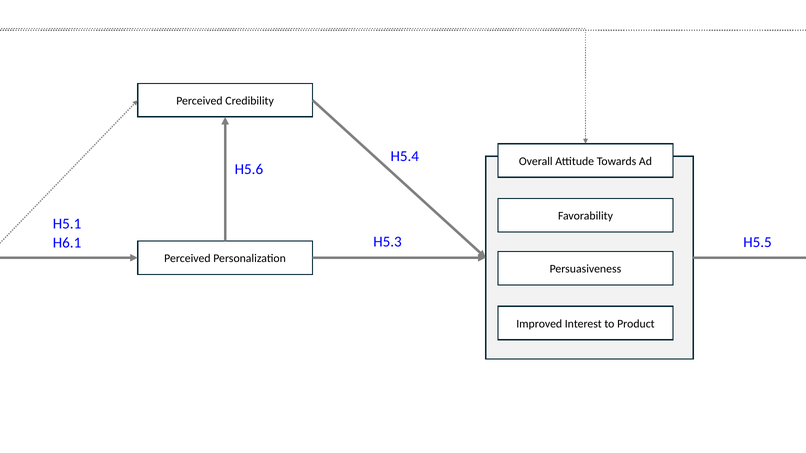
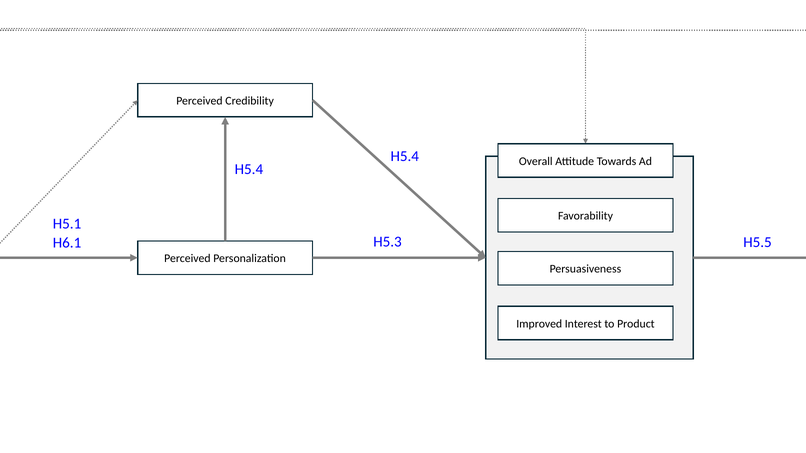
H5.6 at (249, 169): H5.6 -> H5.4
